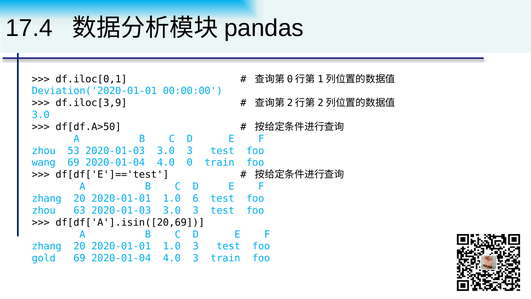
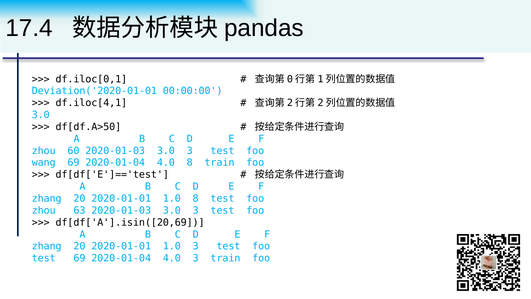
df.iloc[3,9: df.iloc[3,9 -> df.iloc[4,1
53: 53 -> 60
4.0 0: 0 -> 8
1.0 6: 6 -> 8
gold at (44, 258): gold -> test
